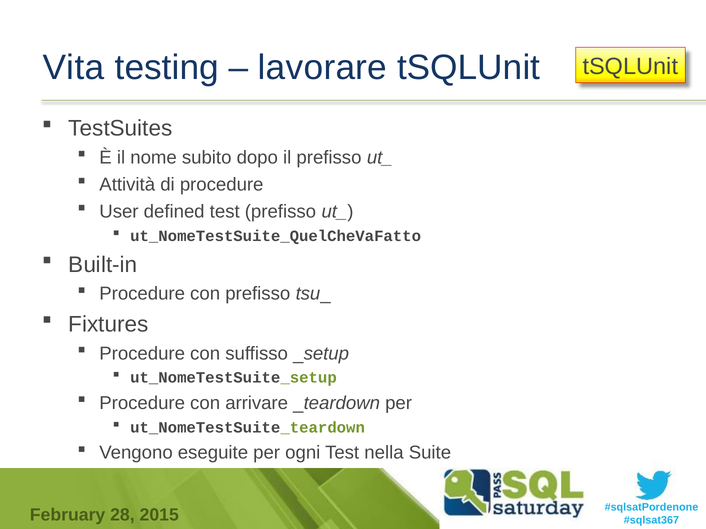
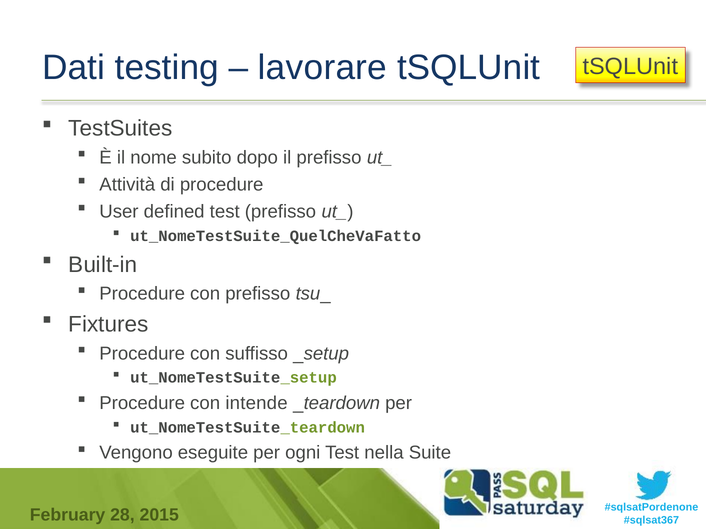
Vita: Vita -> Dati
arrivare: arrivare -> intende
